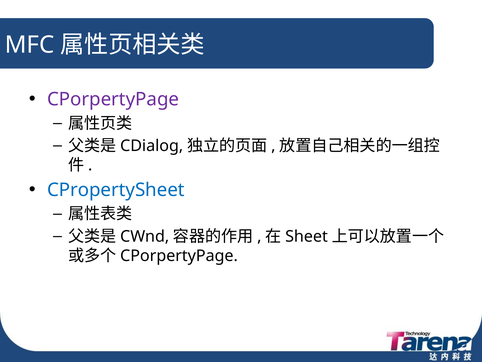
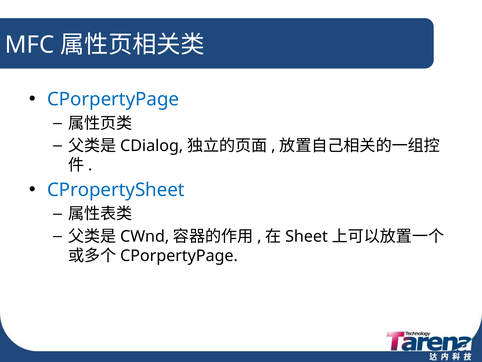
CPorpertyPage at (113, 99) colour: purple -> blue
